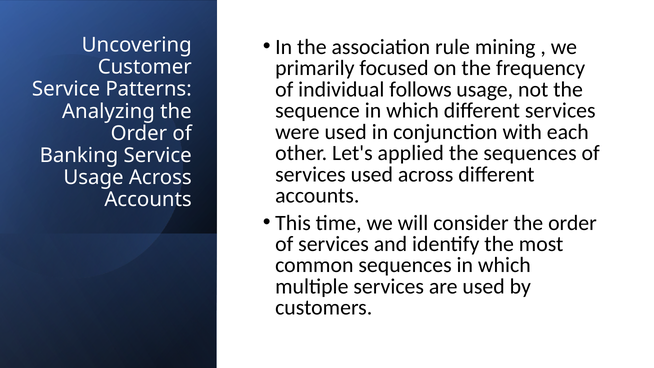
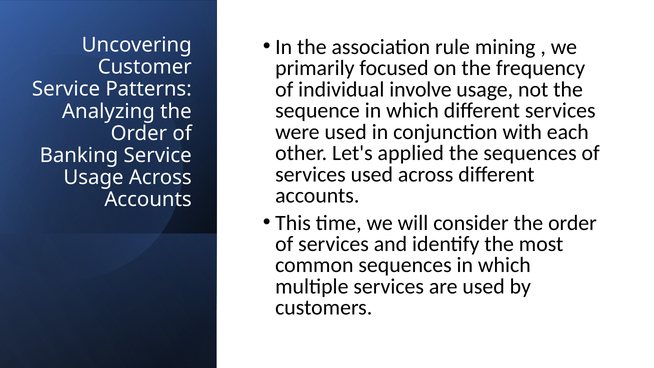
follows: follows -> involve
